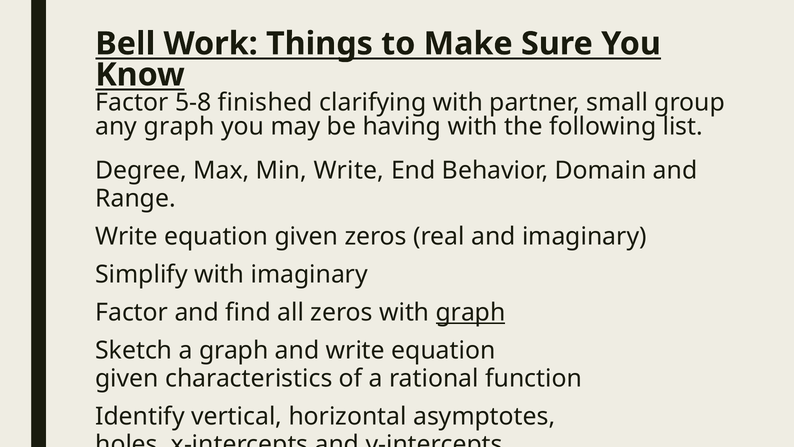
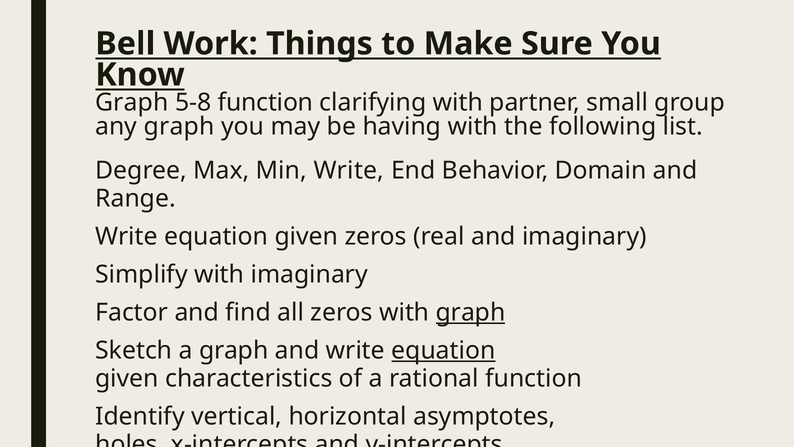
Factor at (132, 102): Factor -> Graph
5-8 finished: finished -> function
equation at (443, 350) underline: none -> present
